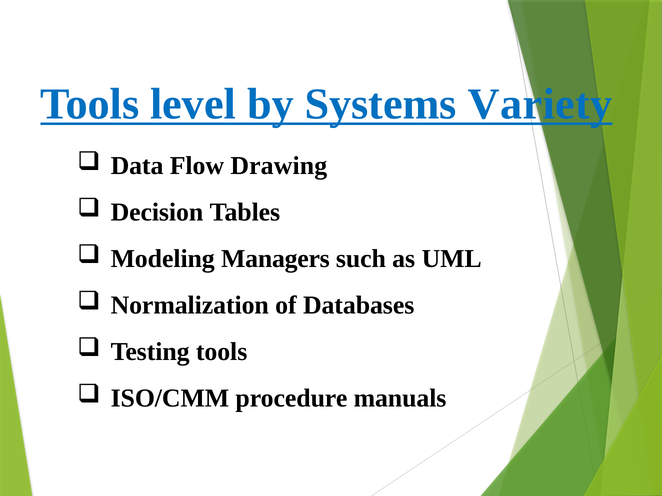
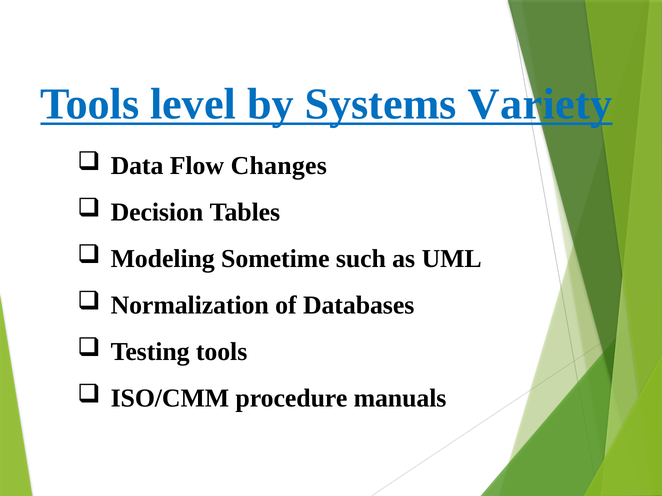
Drawing: Drawing -> Changes
Managers: Managers -> Sometime
